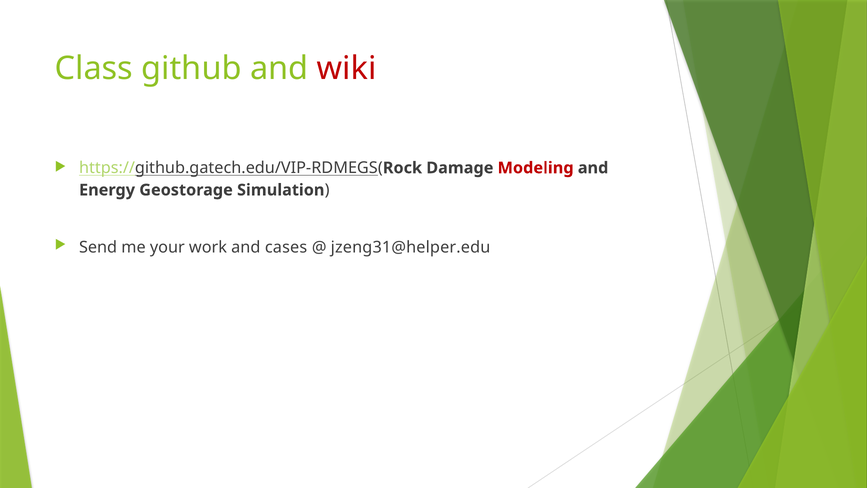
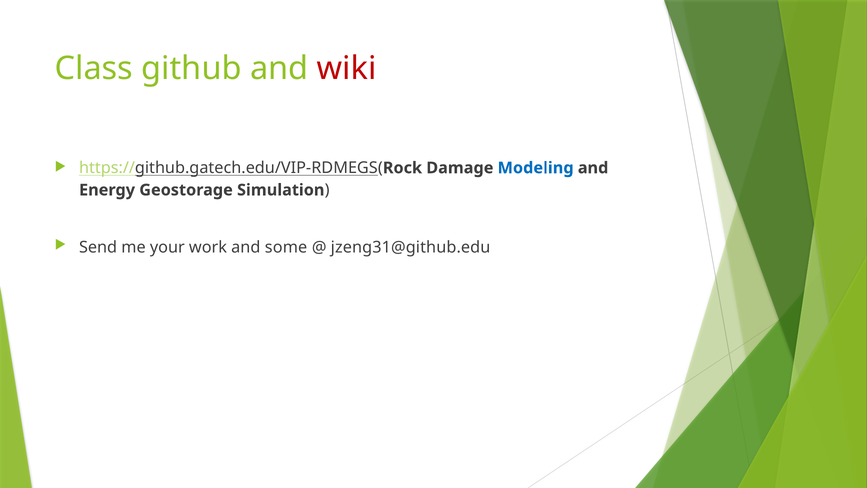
Modeling colour: red -> blue
cases: cases -> some
jzeng31@helper.edu: jzeng31@helper.edu -> jzeng31@github.edu
